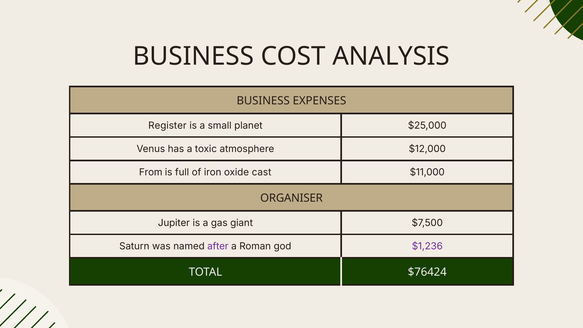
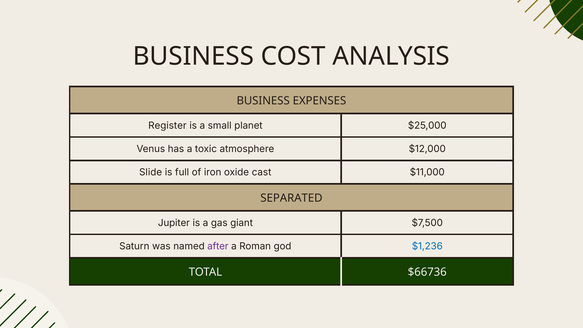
From: From -> Slide
ORGANISER: ORGANISER -> SEPARATED
$1,236 colour: purple -> blue
$76424: $76424 -> $66736
